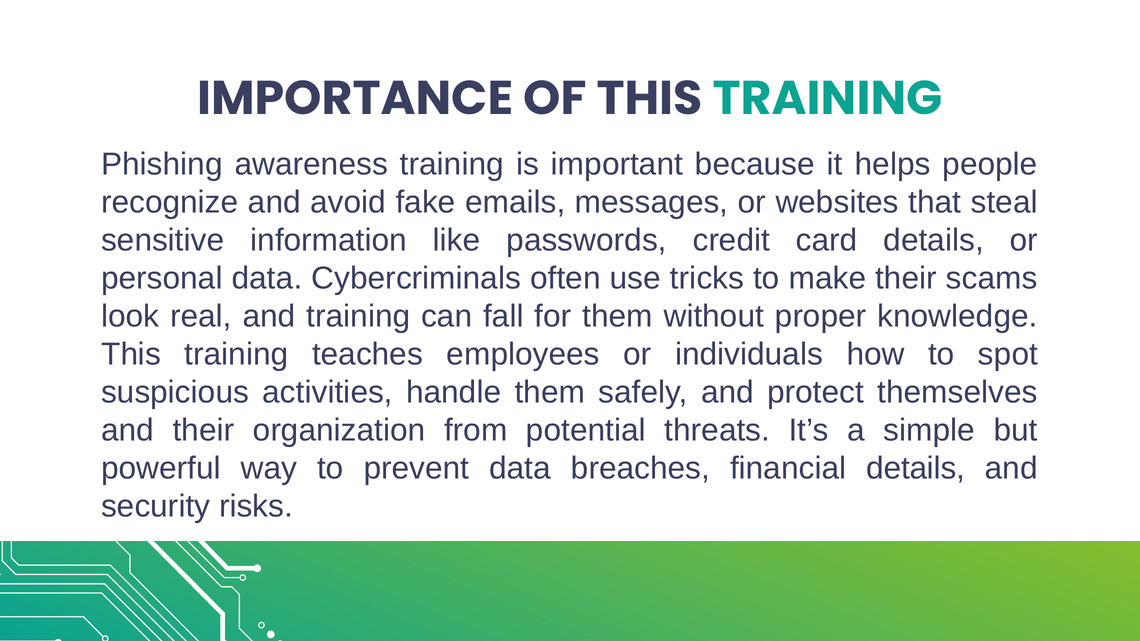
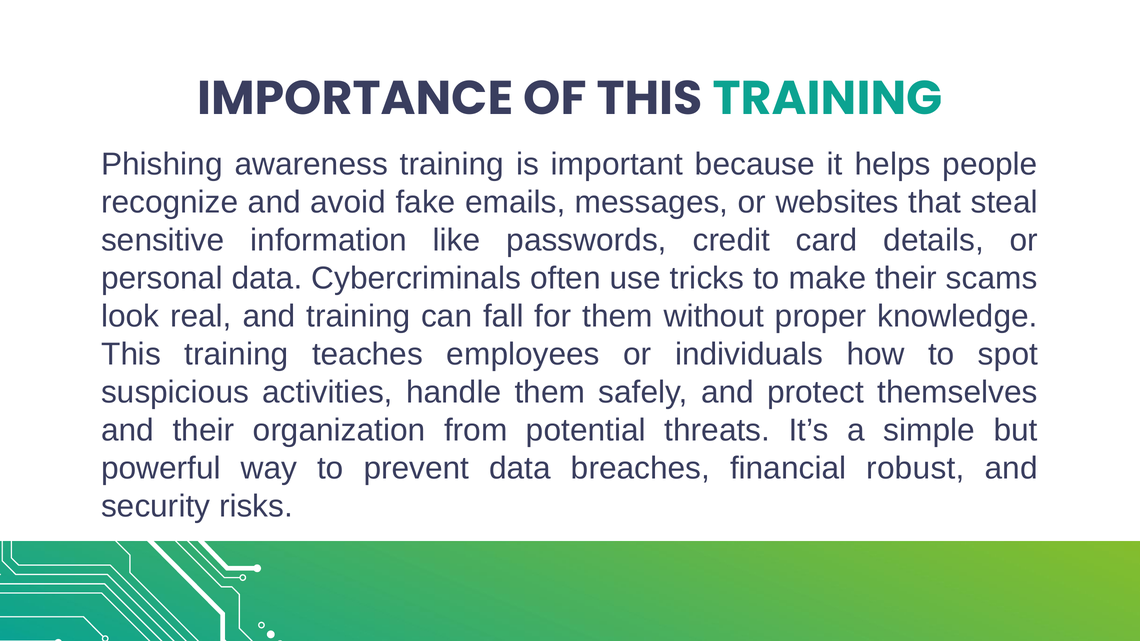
financial details: details -> robust
